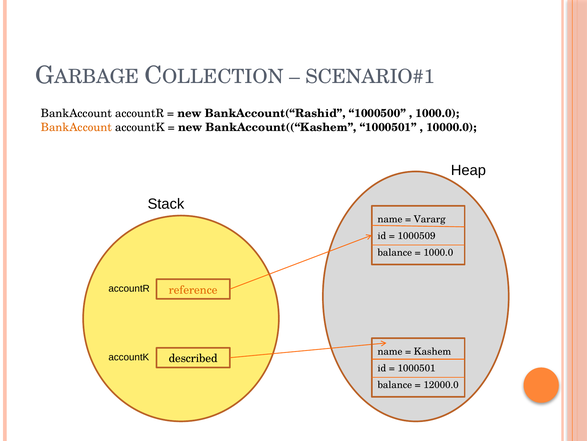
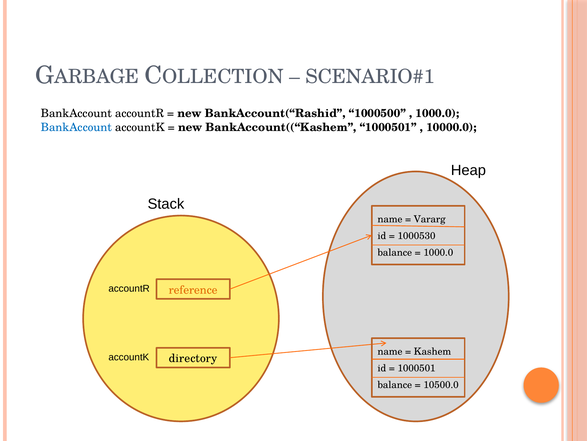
BankAccount at (76, 127) colour: orange -> blue
1000509: 1000509 -> 1000530
described: described -> directory
12000.0: 12000.0 -> 10500.0
